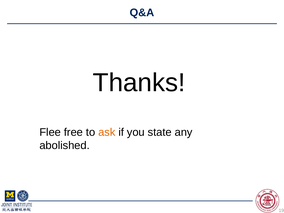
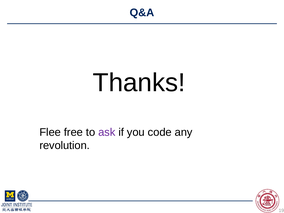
ask colour: orange -> purple
state: state -> code
abolished: abolished -> revolution
